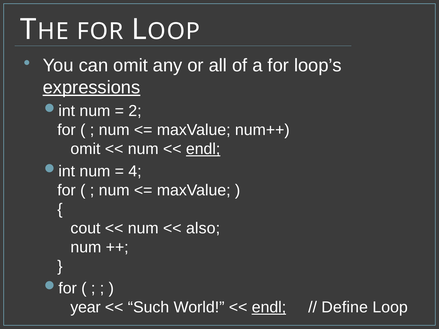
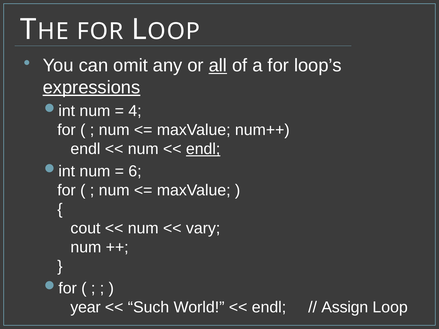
all underline: none -> present
2: 2 -> 4
omit at (85, 149): omit -> endl
4: 4 -> 6
also: also -> vary
endl at (269, 307) underline: present -> none
Define: Define -> Assign
